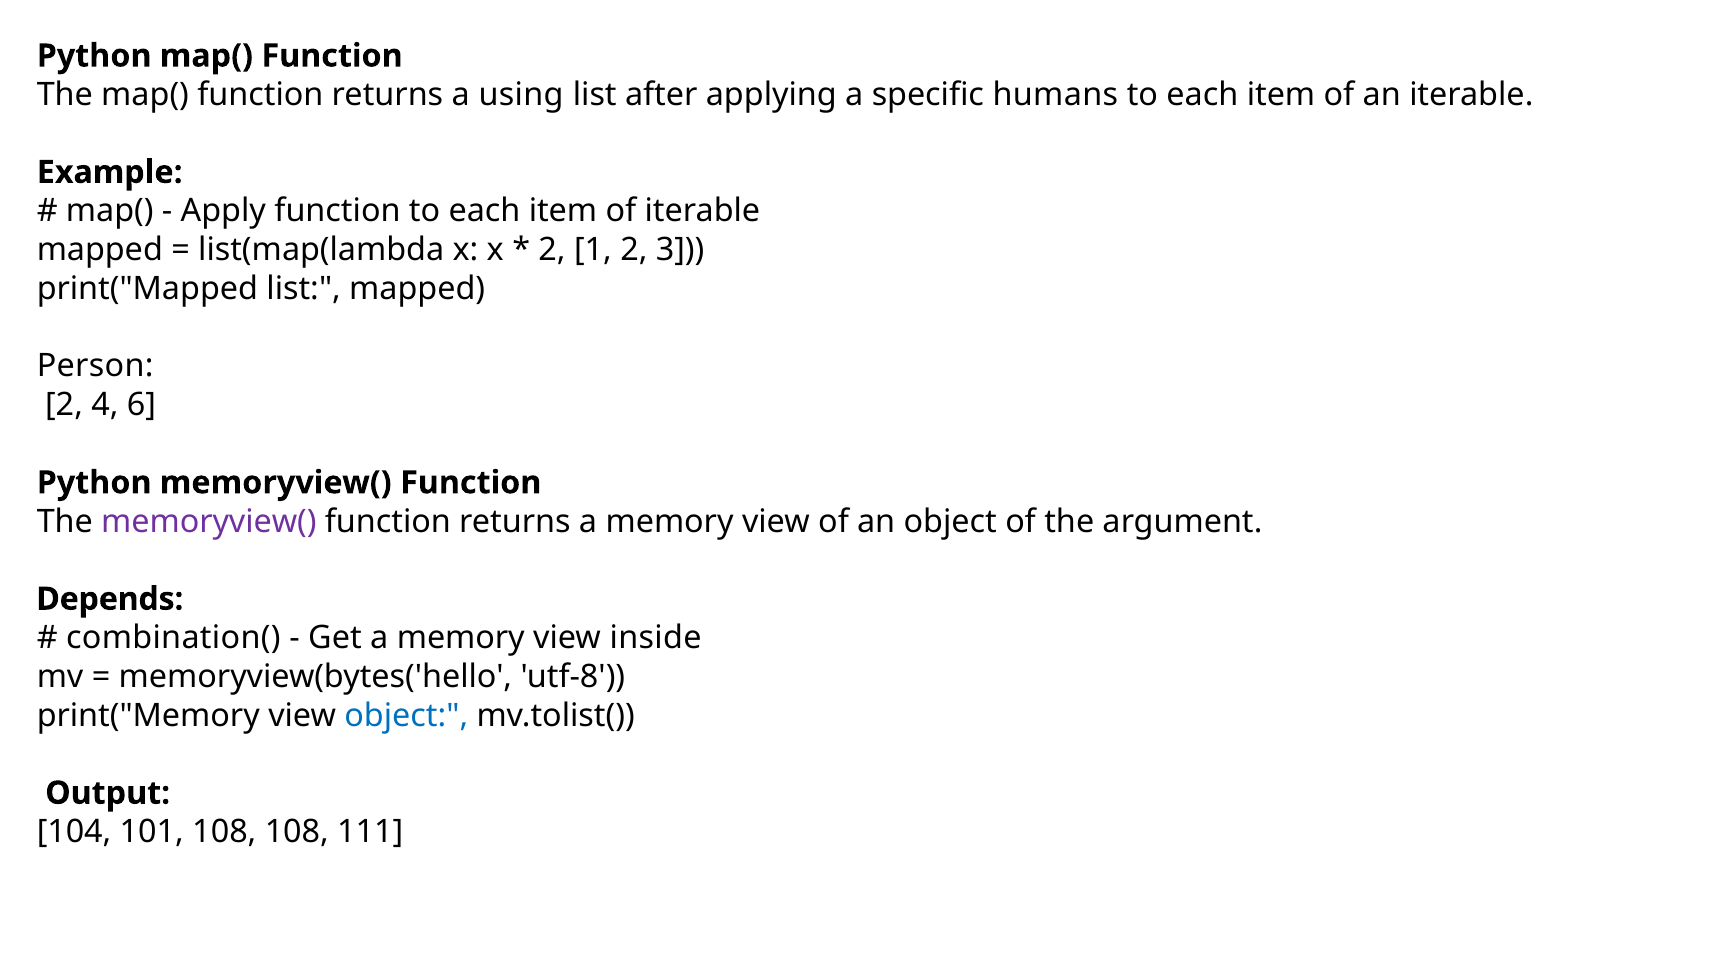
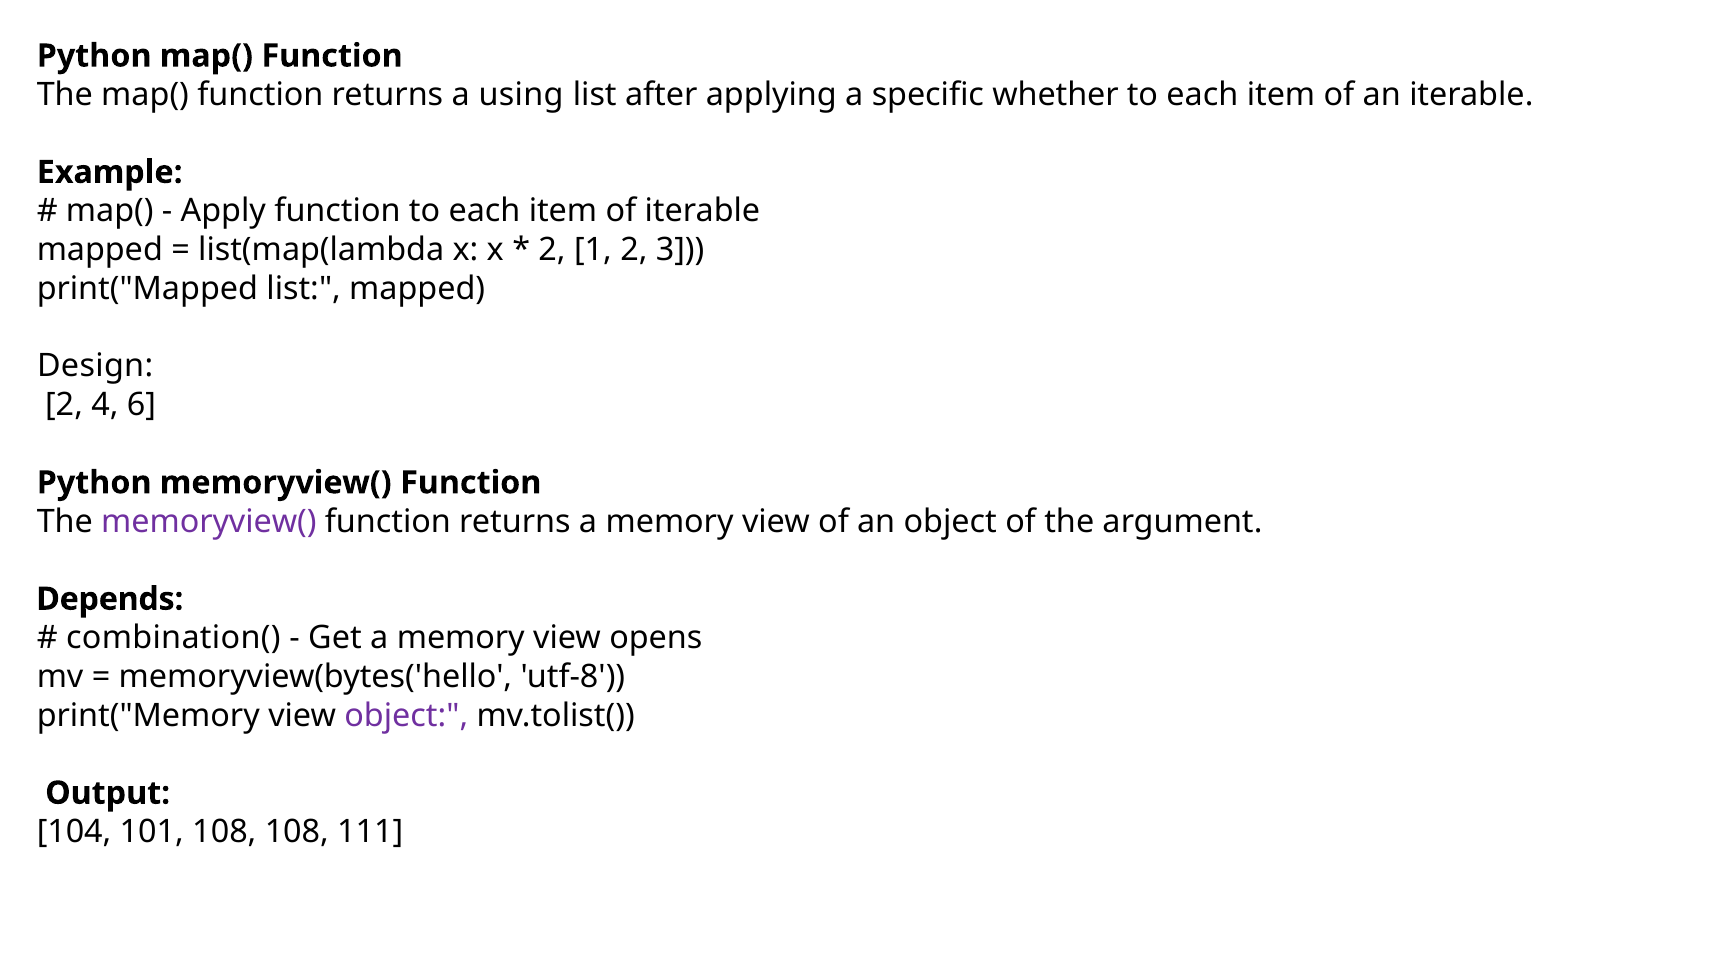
humans: humans -> whether
Person: Person -> Design
inside: inside -> opens
object at (406, 716) colour: blue -> purple
